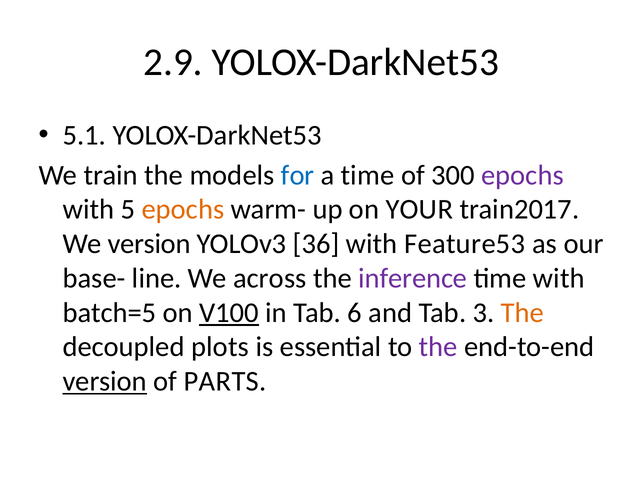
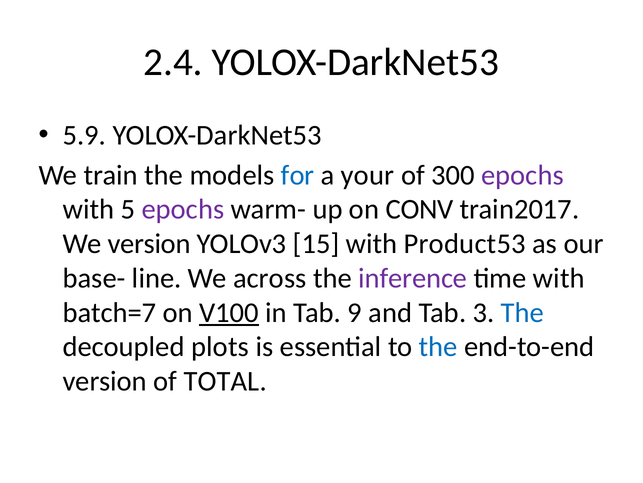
2.9: 2.9 -> 2.4
5.1: 5.1 -> 5.9
a time: time -> your
epochs at (183, 209) colour: orange -> purple
YOUR: YOUR -> CONV
36: 36 -> 15
Feature53: Feature53 -> Product53
batch=5: batch=5 -> batch=7
6: 6 -> 9
The at (522, 312) colour: orange -> blue
the at (438, 346) colour: purple -> blue
version at (105, 381) underline: present -> none
PARTS: PARTS -> TOTAL
